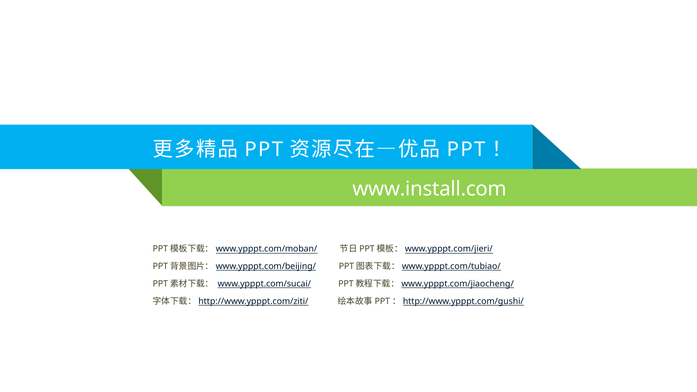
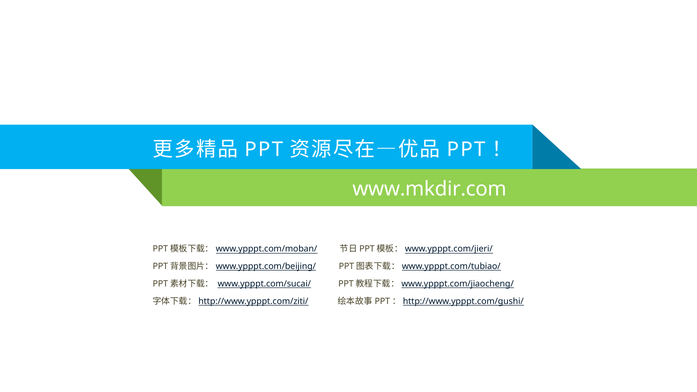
www.install.com: www.install.com -> www.mkdir.com
